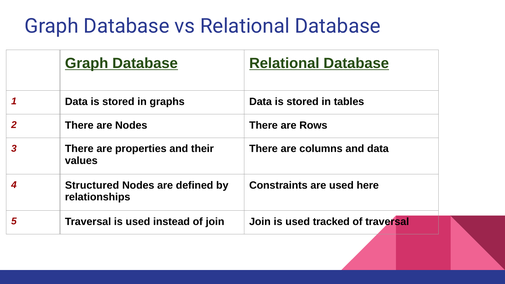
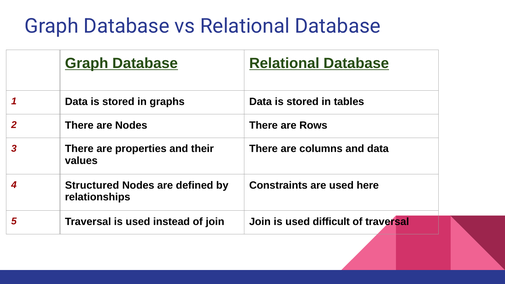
tracked: tracked -> difficult
